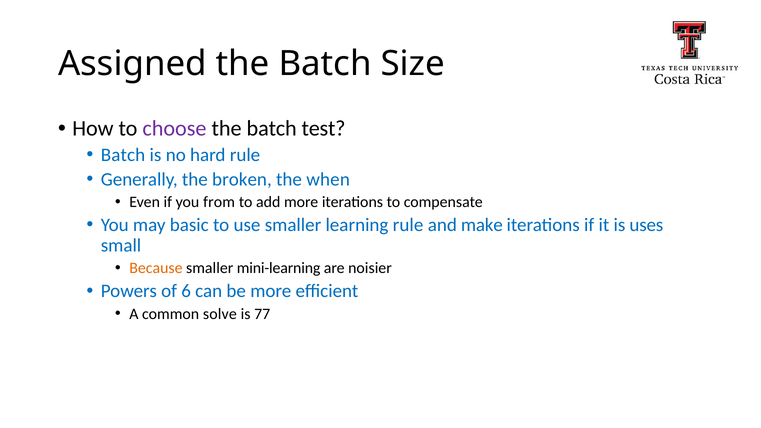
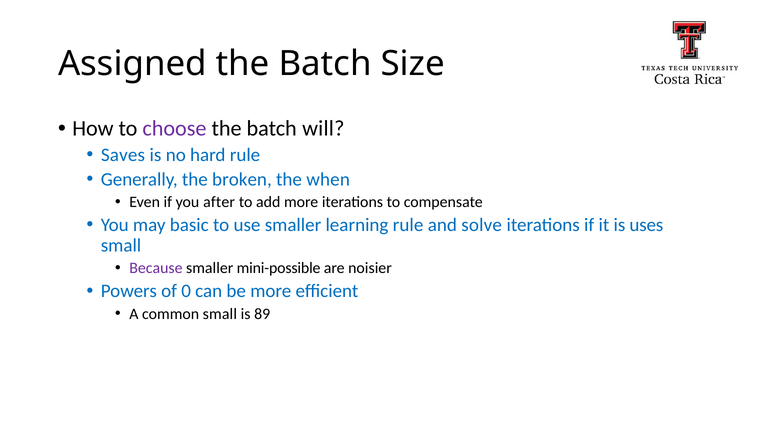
test: test -> will
Batch at (123, 155): Batch -> Saves
from: from -> after
make: make -> solve
Because colour: orange -> purple
mini-learning: mini-learning -> mini-possible
6: 6 -> 0
common solve: solve -> small
77: 77 -> 89
